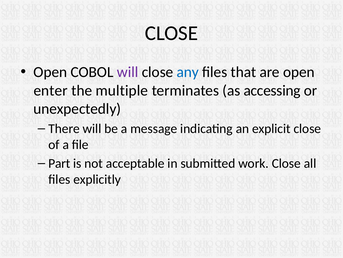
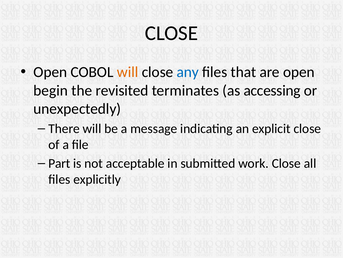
will at (128, 72) colour: purple -> orange
enter: enter -> begin
multiple: multiple -> revisited
